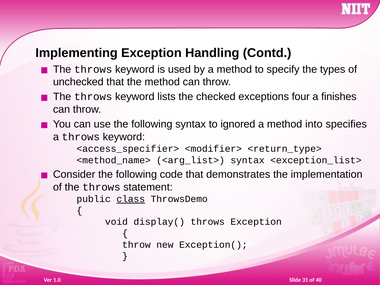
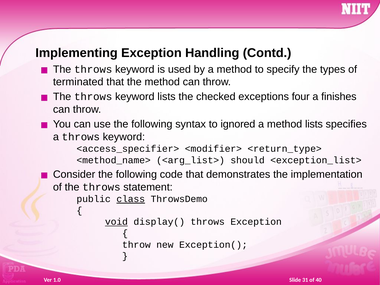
unchecked: unchecked -> terminated
method into: into -> lists
<arg_list> syntax: syntax -> should
void underline: none -> present
